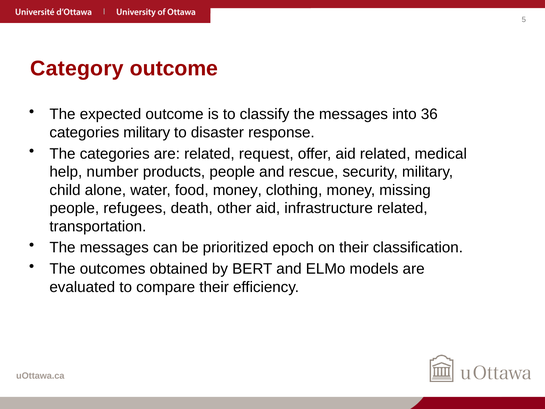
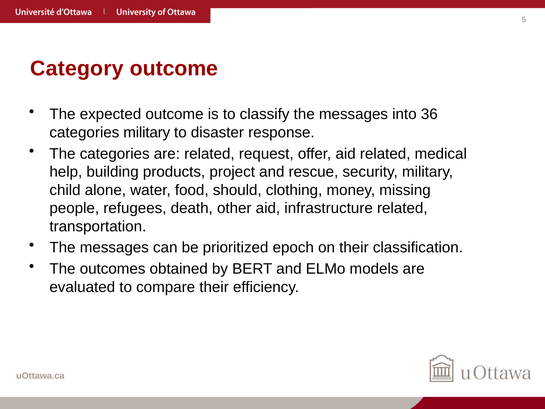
number: number -> building
products people: people -> project
food money: money -> should
